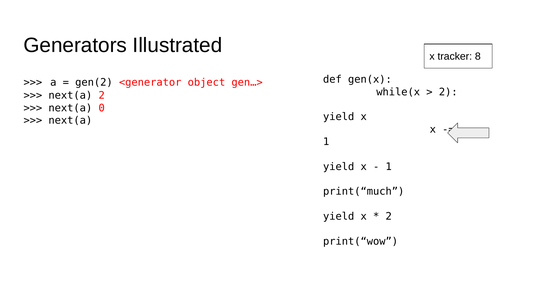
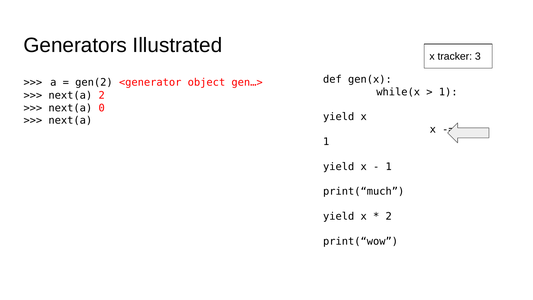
8: 8 -> 3
2 at (448, 92): 2 -> 1
